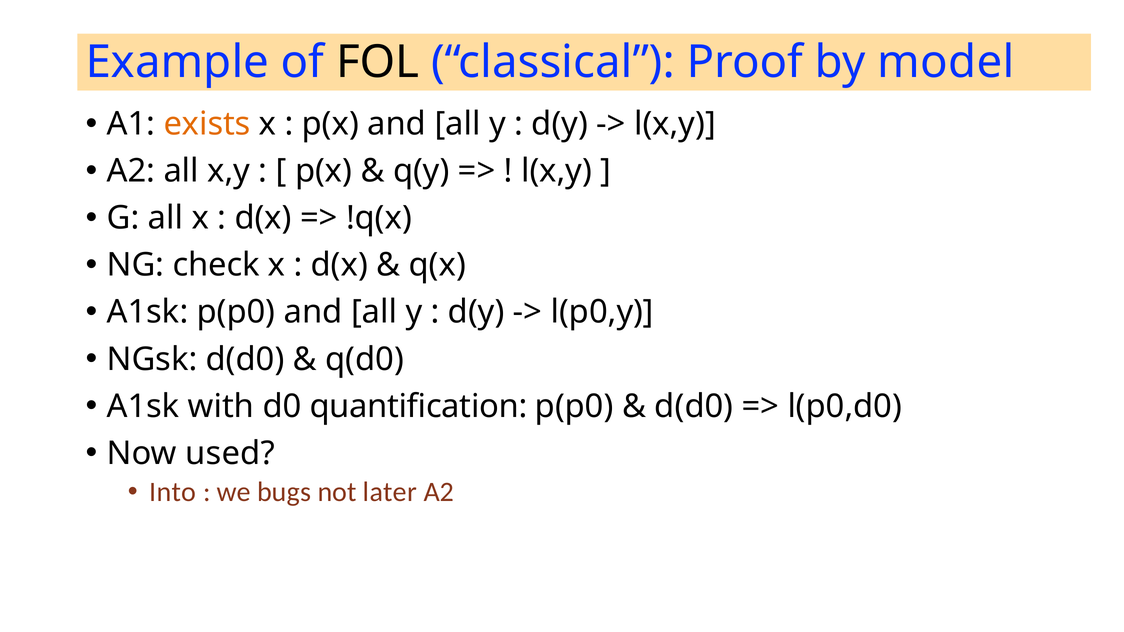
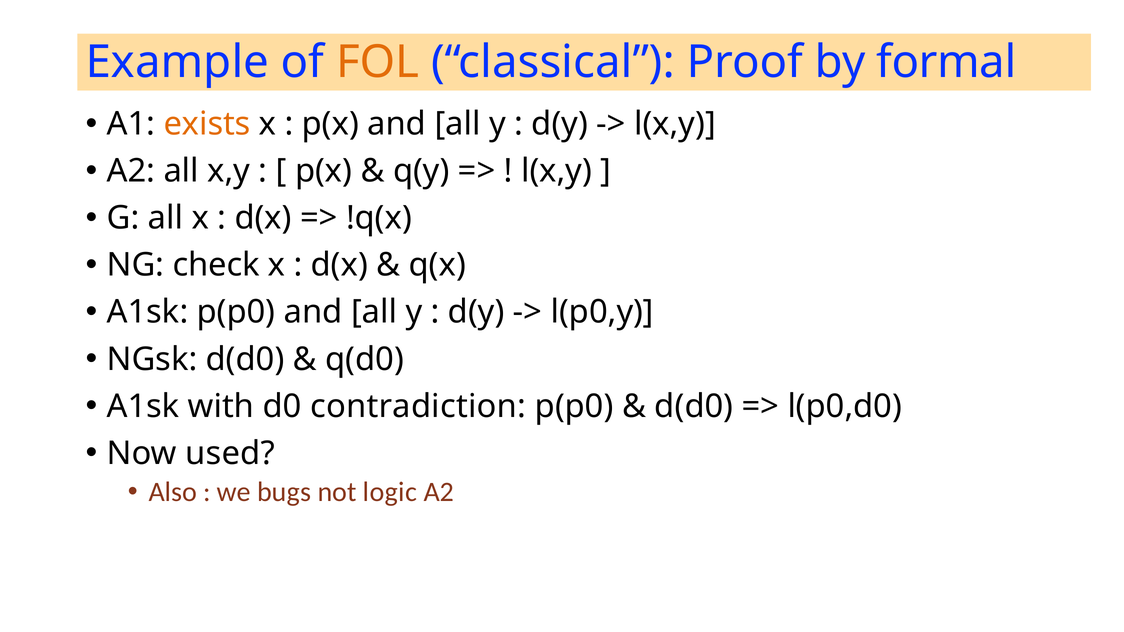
FOL colour: black -> orange
model: model -> formal
quantification: quantification -> contradiction
Into: Into -> Also
later: later -> logic
